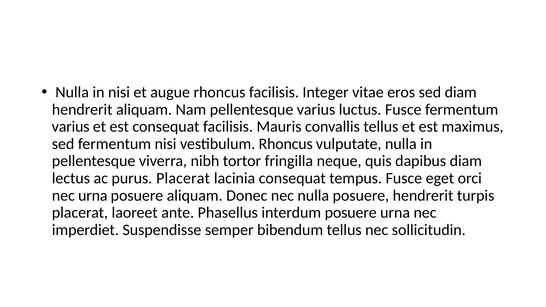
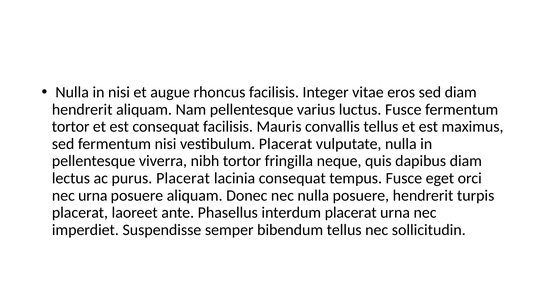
varius at (71, 127): varius -> tortor
vestibulum Rhoncus: Rhoncus -> Placerat
interdum posuere: posuere -> placerat
